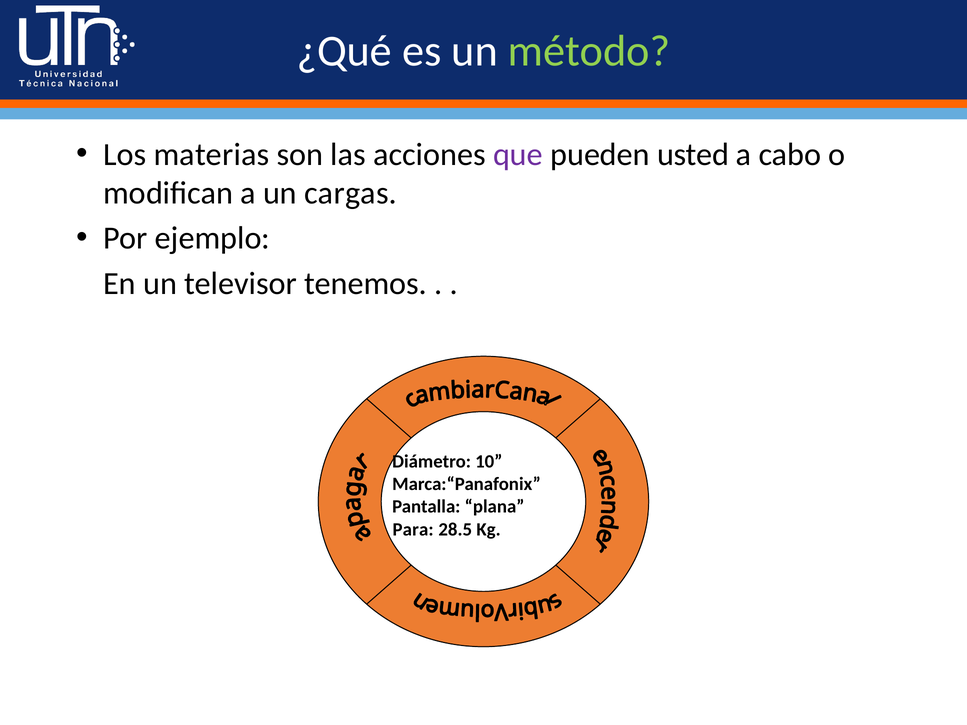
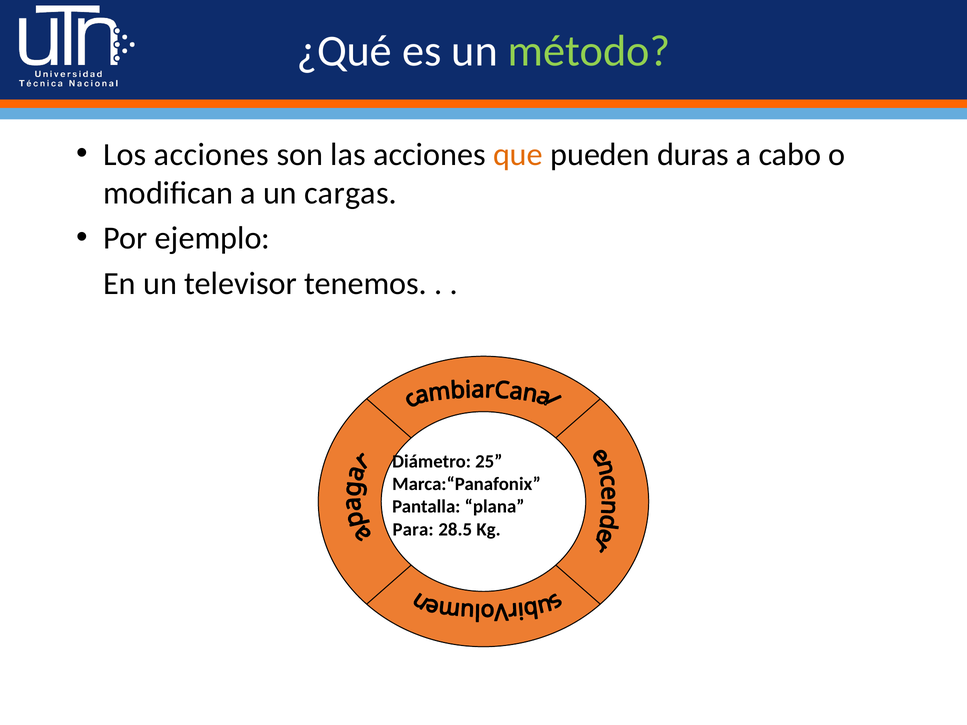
Los materias: materias -> acciones
que colour: purple -> orange
usted: usted -> duras
10: 10 -> 25
